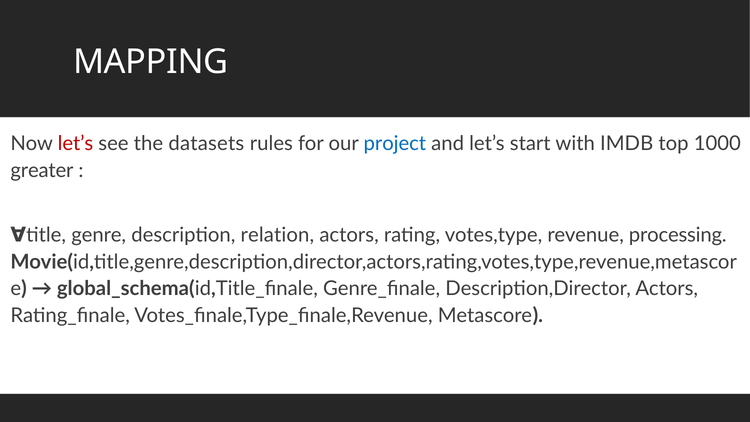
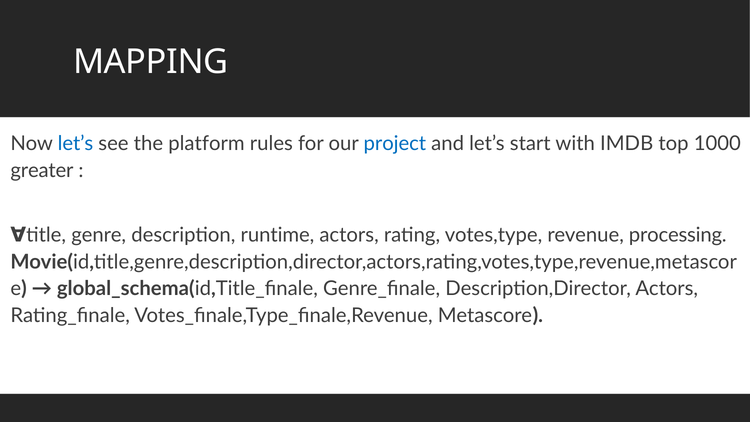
let’s at (75, 143) colour: red -> blue
datasets: datasets -> platform
relation: relation -> runtime
